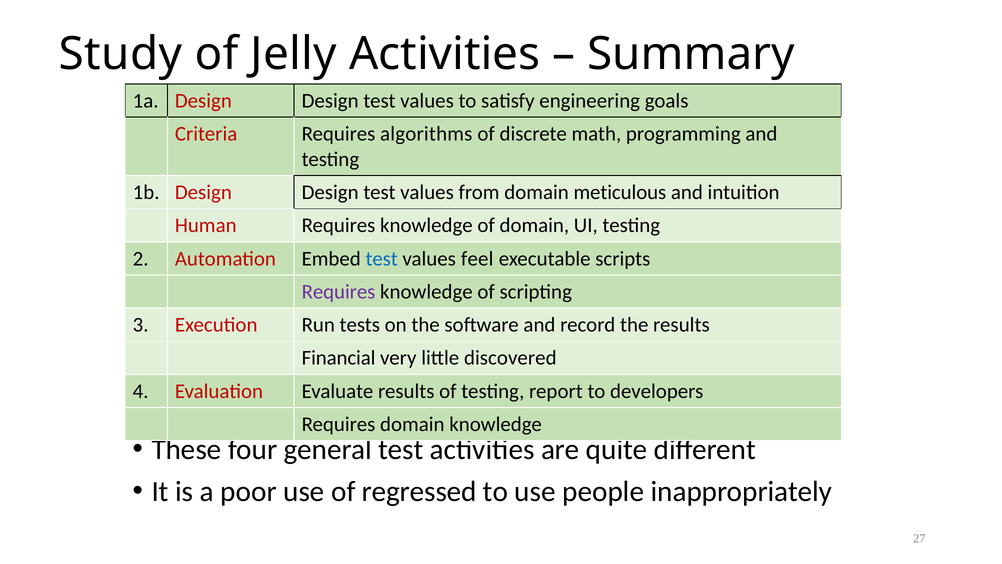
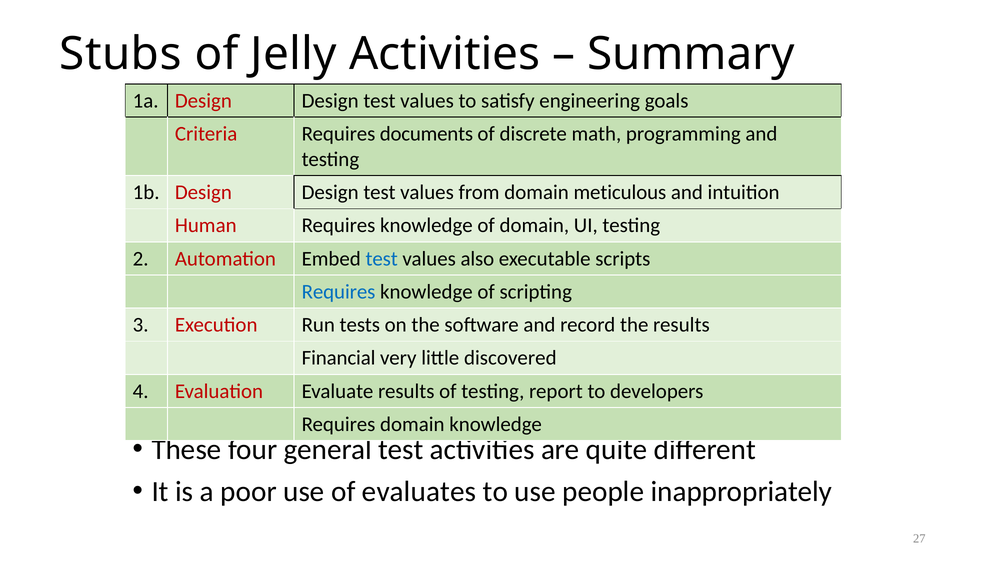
Study: Study -> Stubs
algorithms: algorithms -> documents
feel: feel -> also
Requires at (339, 292) colour: purple -> blue
regressed: regressed -> evaluates
